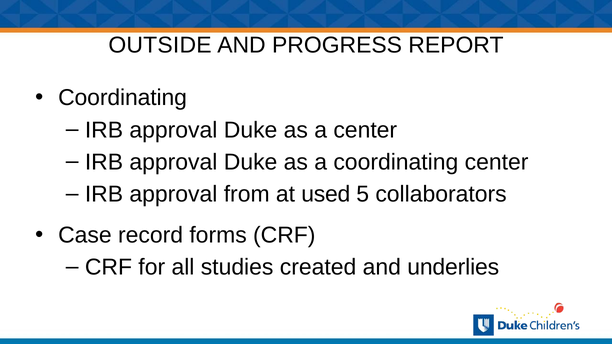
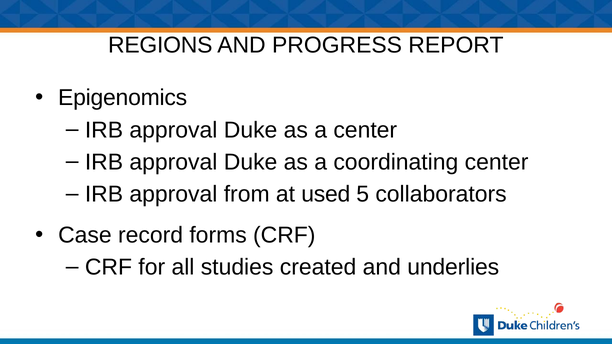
OUTSIDE: OUTSIDE -> REGIONS
Coordinating at (123, 98): Coordinating -> Epigenomics
